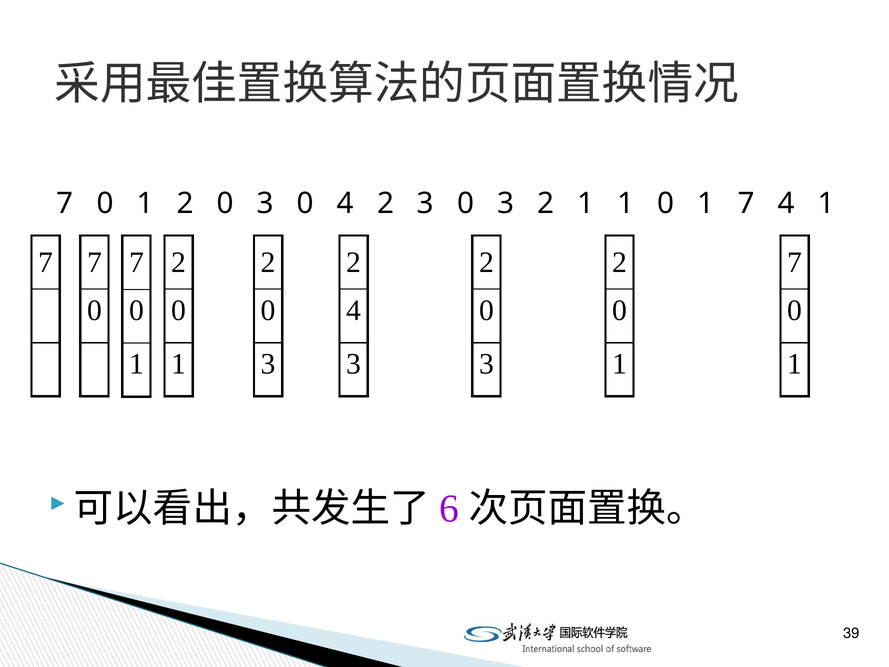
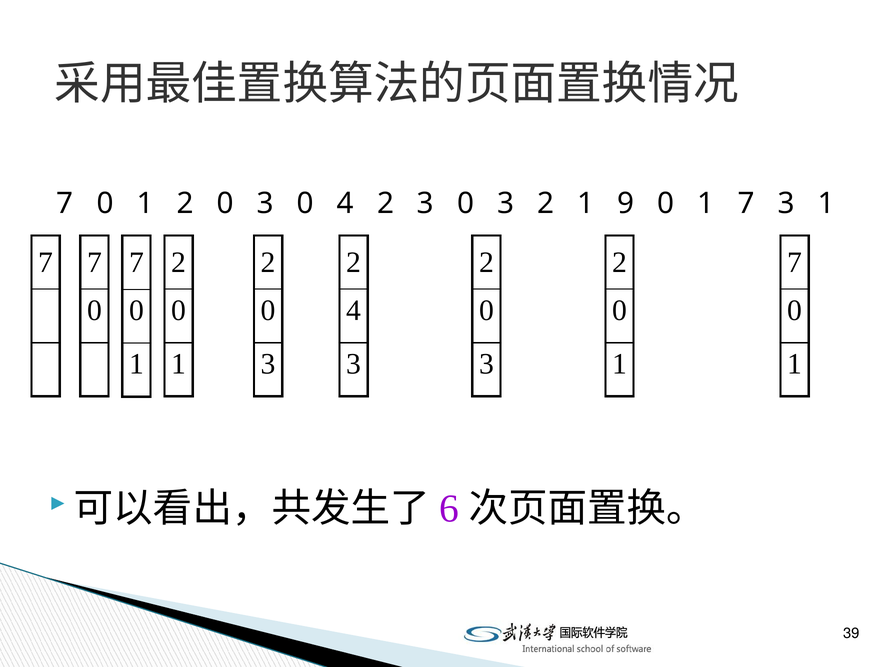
1 1: 1 -> 9
7 4: 4 -> 3
